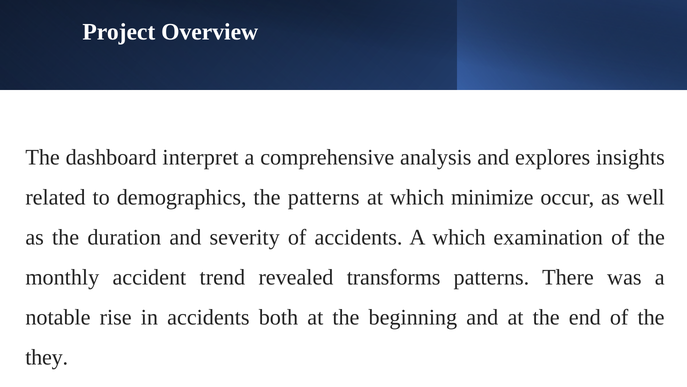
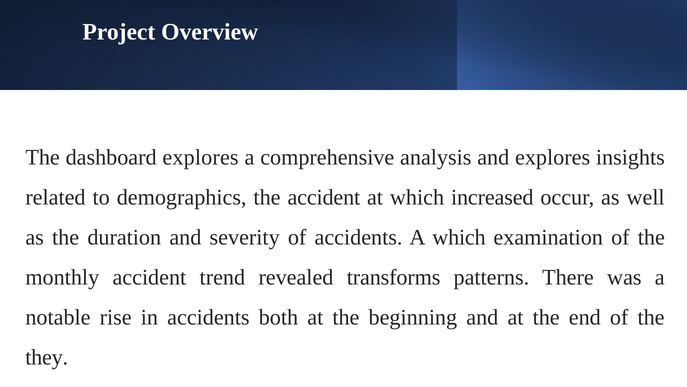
dashboard interpret: interpret -> explores
the patterns: patterns -> accident
minimize: minimize -> increased
